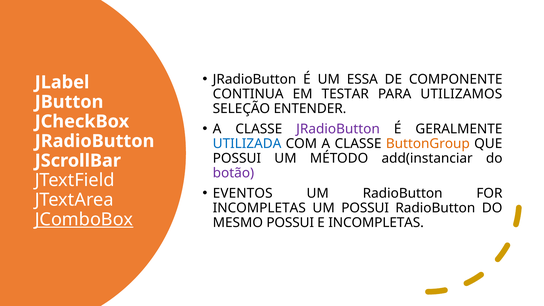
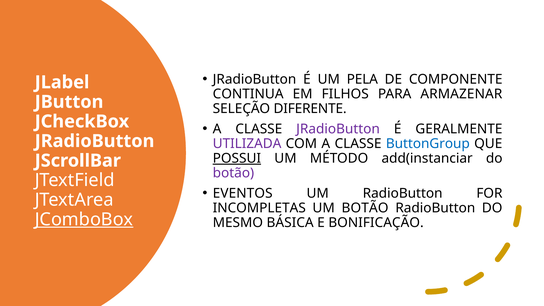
ESSA: ESSA -> PELA
TESTAR: TESTAR -> FILHOS
UTILIZAMOS: UTILIZAMOS -> ARMAZENAR
ENTENDER: ENTENDER -> DIFERENTE
UTILIZADA colour: blue -> purple
ButtonGroup colour: orange -> blue
POSSUI at (237, 158) underline: none -> present
UM POSSUI: POSSUI -> BOTÃO
MESMO POSSUI: POSSUI -> BÁSICA
E INCOMPLETAS: INCOMPLETAS -> BONIFICAÇÃO
